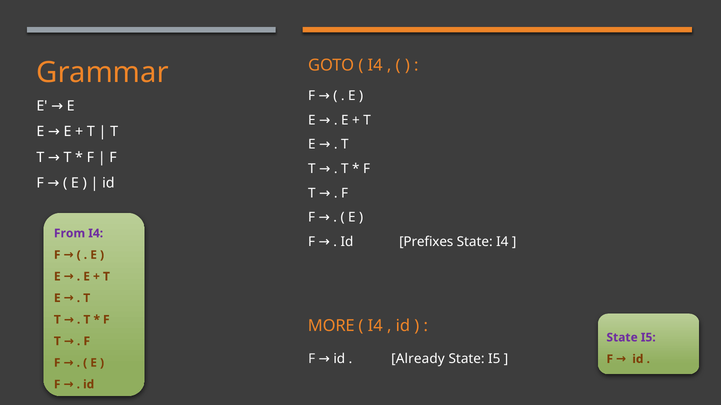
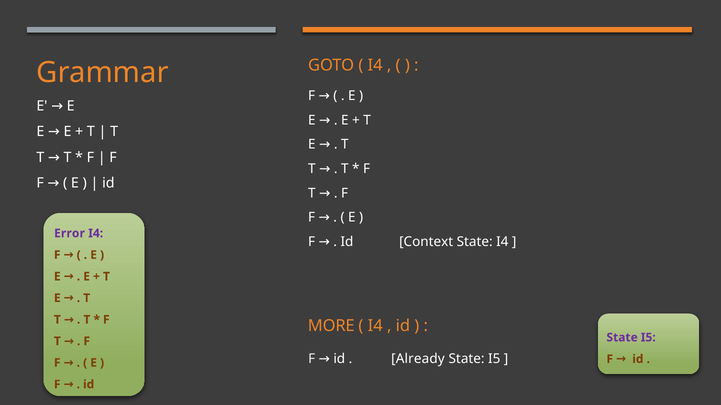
From: From -> Error
Prefixes: Prefixes -> Context
